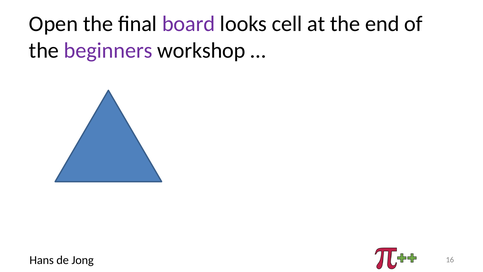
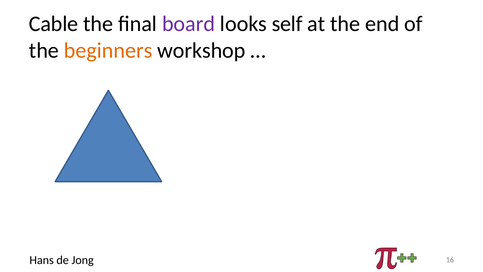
Open: Open -> Cable
cell: cell -> self
beginners colour: purple -> orange
